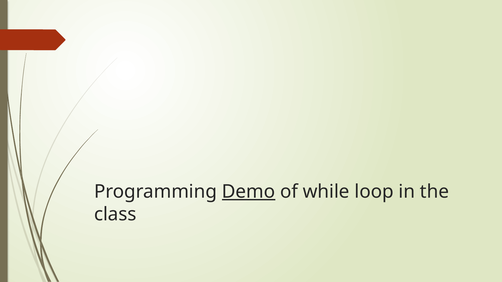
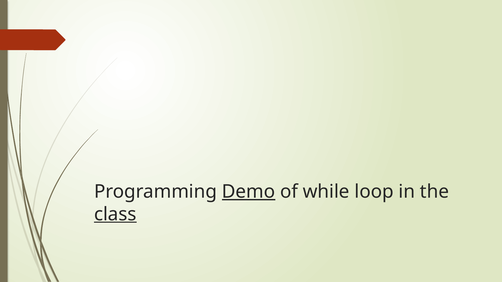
class underline: none -> present
